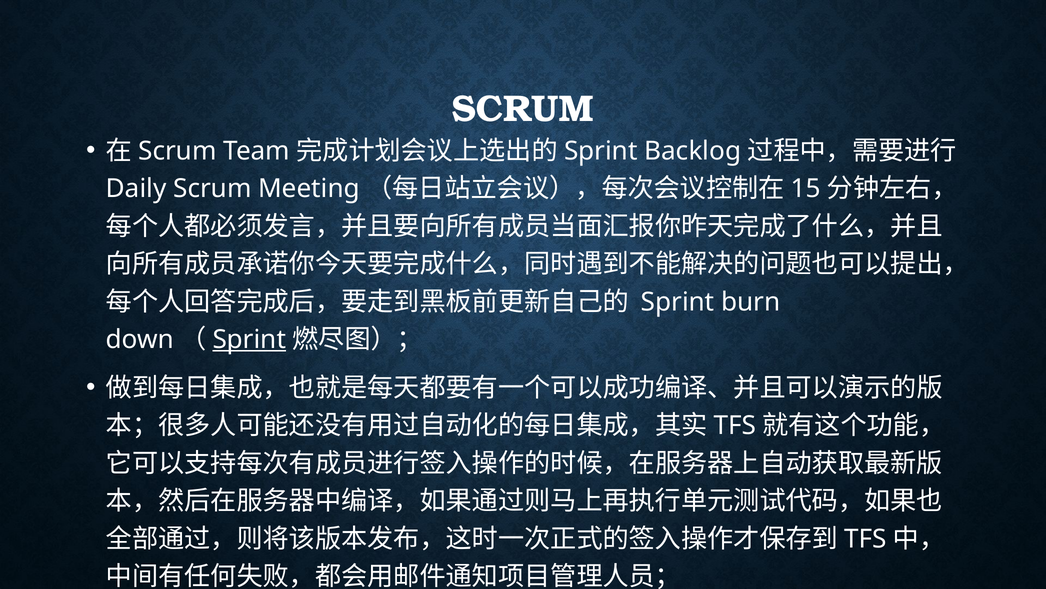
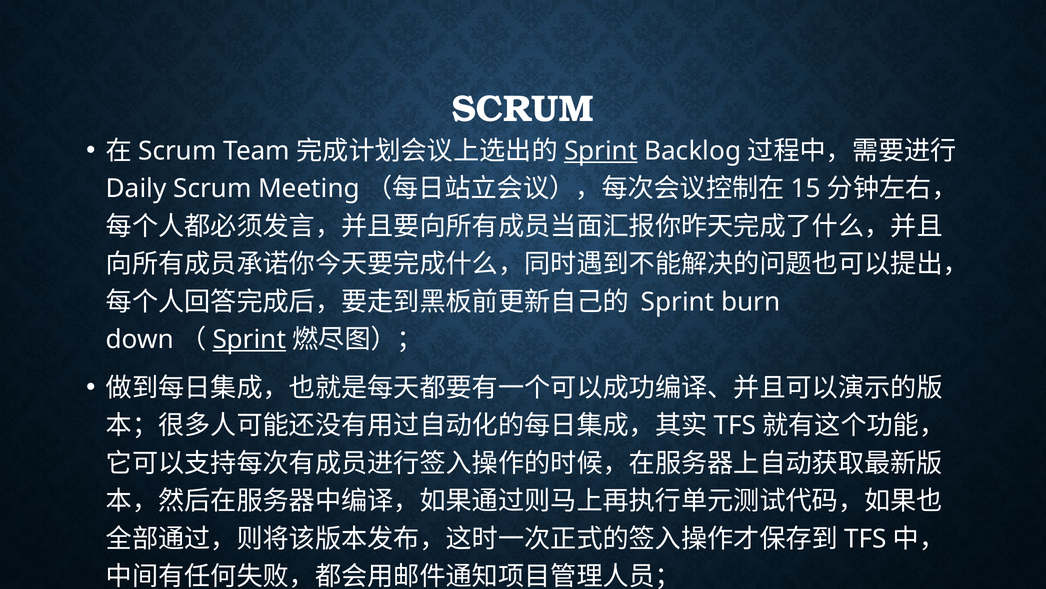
Sprint at (601, 151) underline: none -> present
